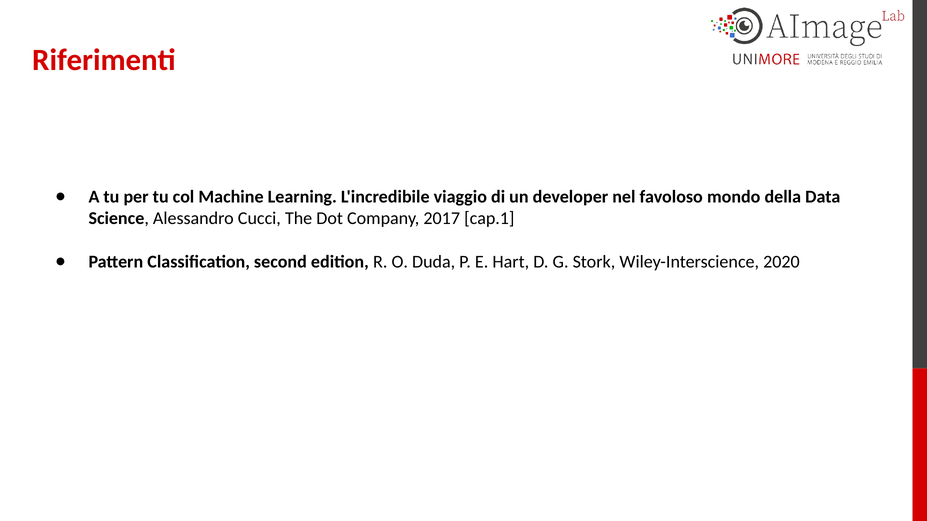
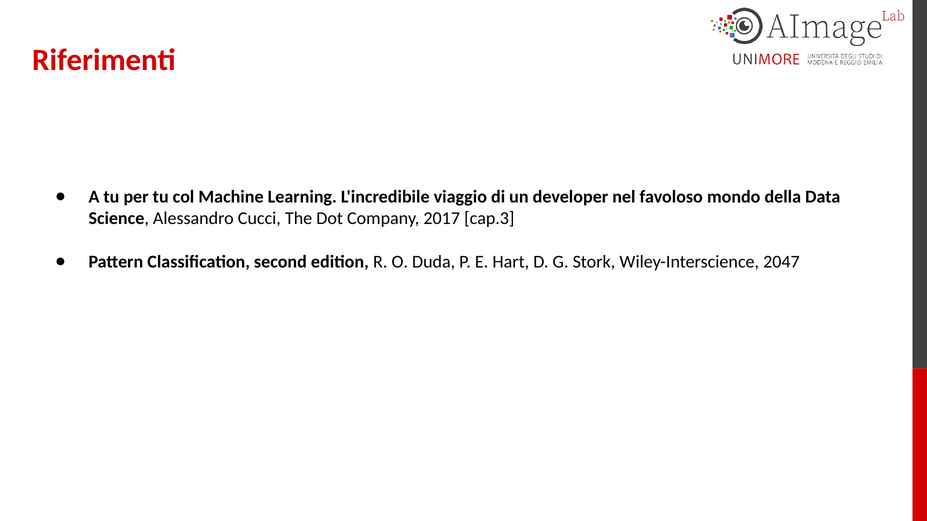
cap.1: cap.1 -> cap.3
2020: 2020 -> 2047
